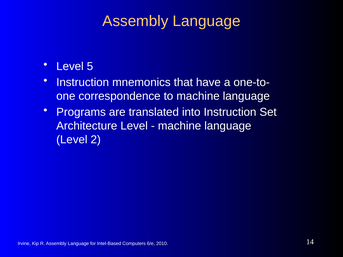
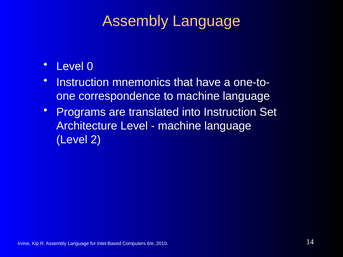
5: 5 -> 0
